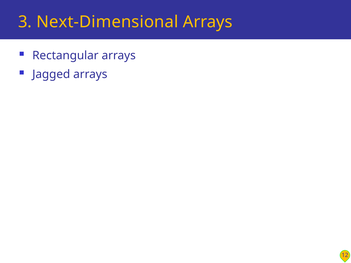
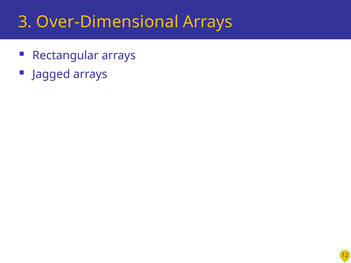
Next-Dimensional: Next-Dimensional -> Over-Dimensional
